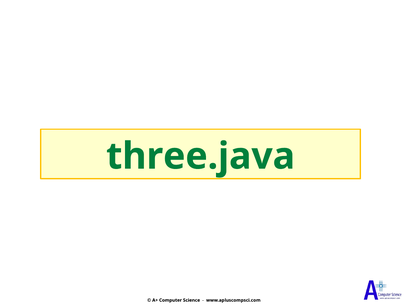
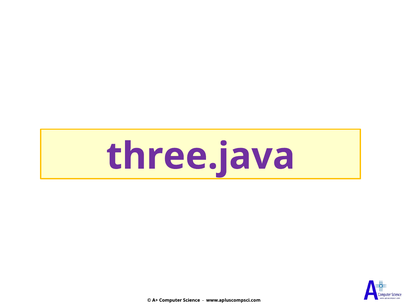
three.java colour: green -> purple
